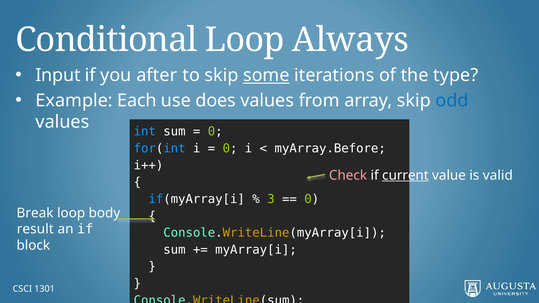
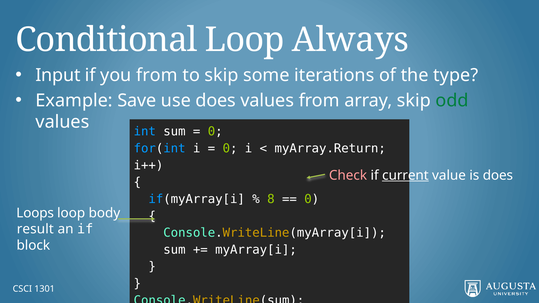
you after: after -> from
some underline: present -> none
Each: Each -> Save
odd colour: blue -> green
myArray.Before: myArray.Before -> myArray.Return
is valid: valid -> does
3: 3 -> 8
Break: Break -> Loops
